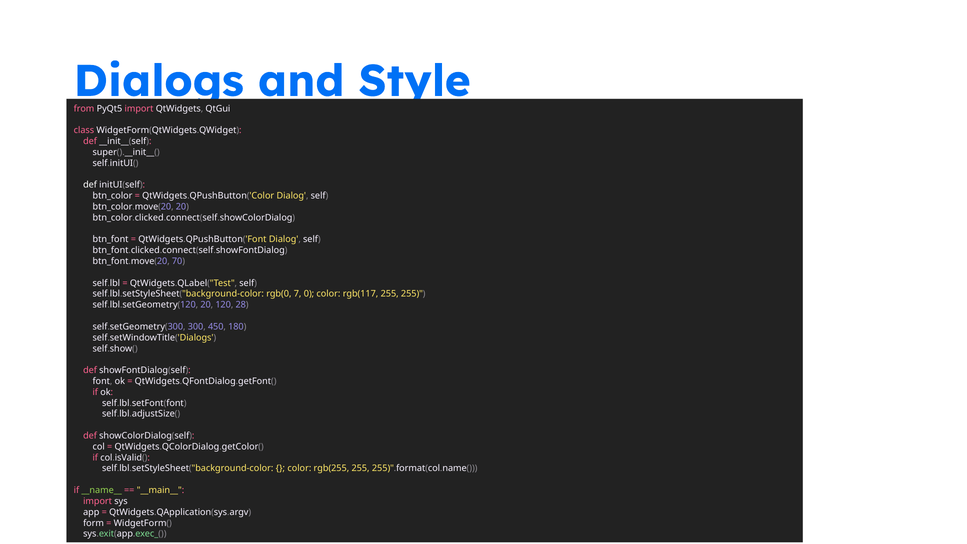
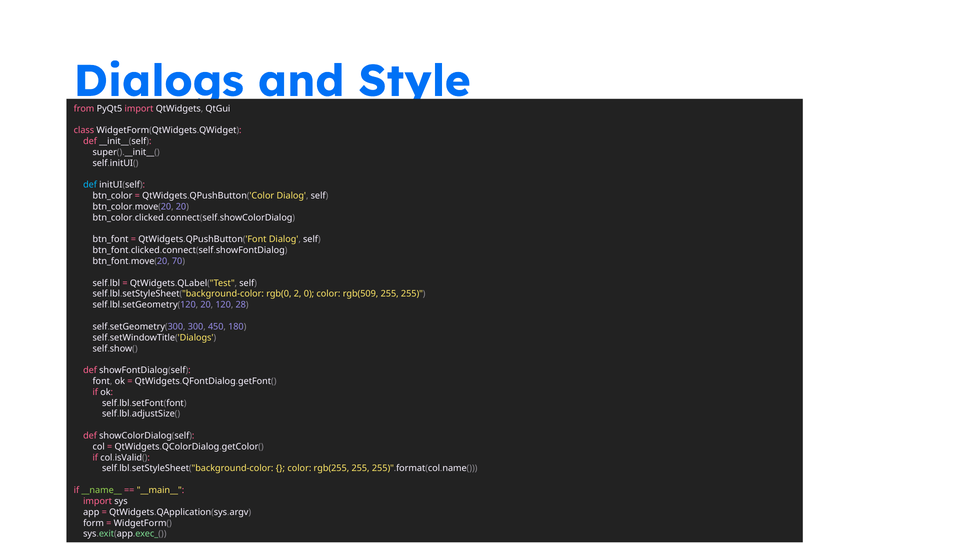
def at (90, 185) colour: white -> light blue
7: 7 -> 2
rgb(117: rgb(117 -> rgb(509
